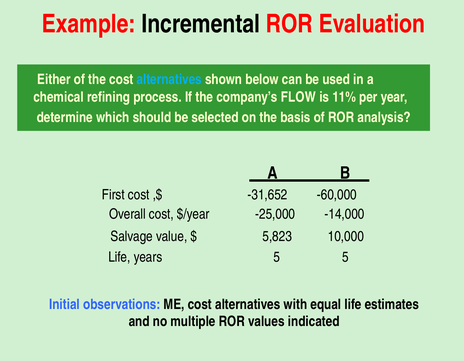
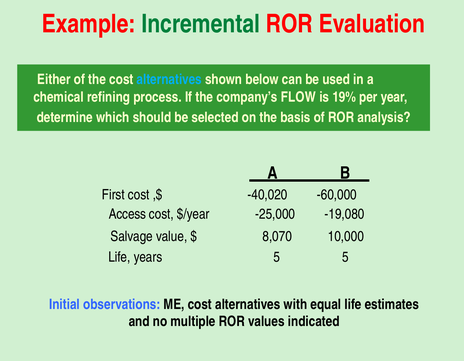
Incremental colour: black -> green
11%: 11% -> 19%
-31,652: -31,652 -> -40,020
Overall: Overall -> Access
-14,000: -14,000 -> -19,080
5,823: 5,823 -> 8,070
